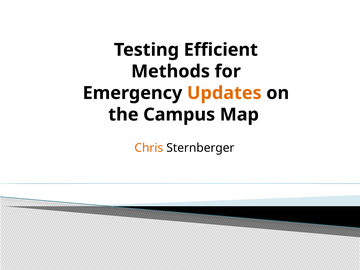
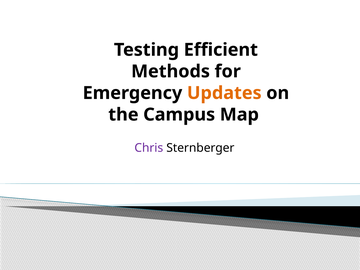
Chris colour: orange -> purple
